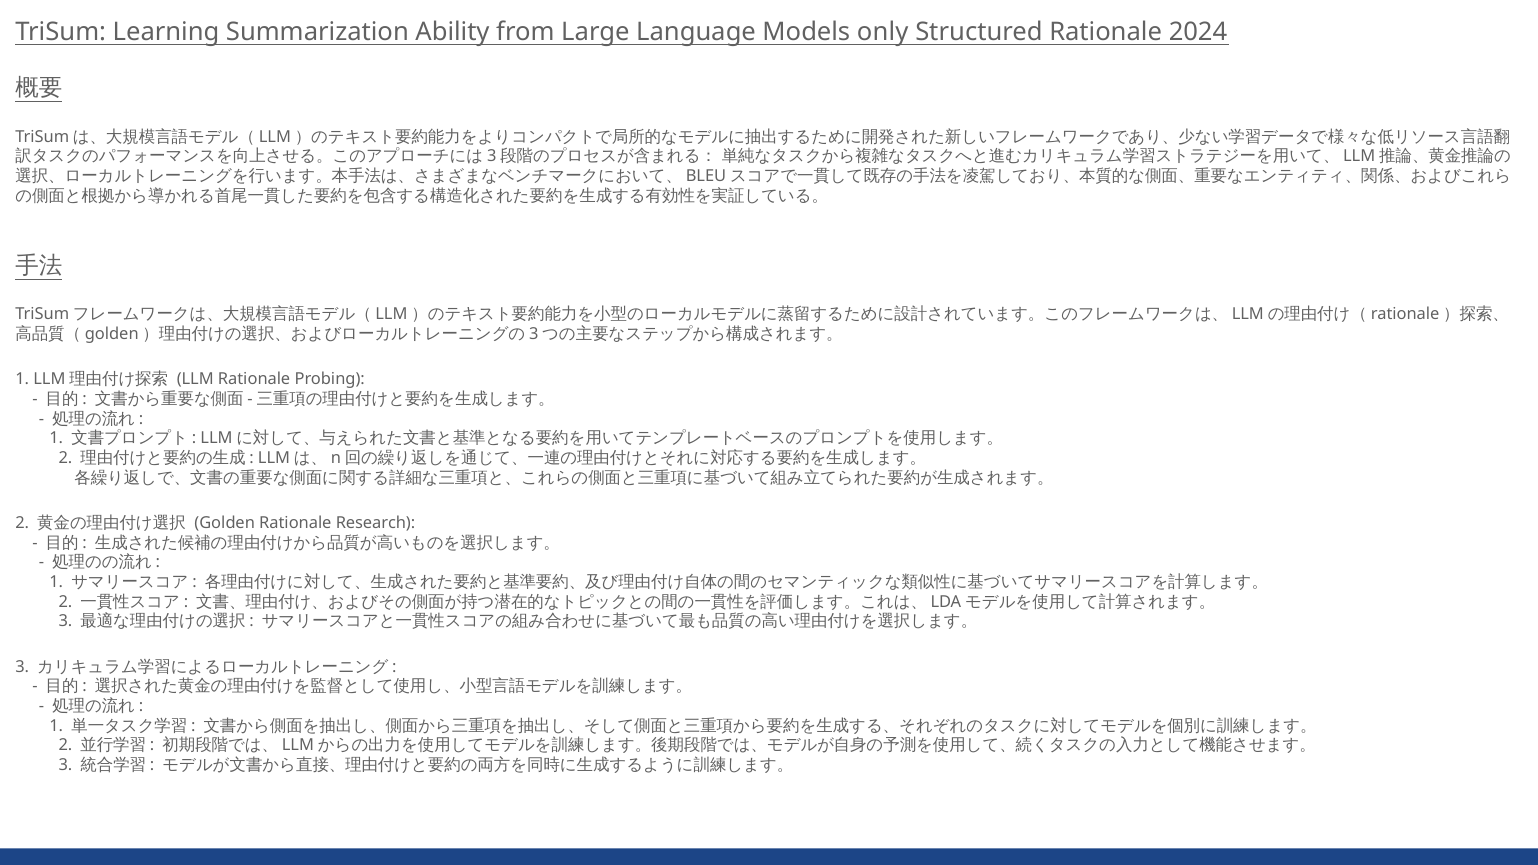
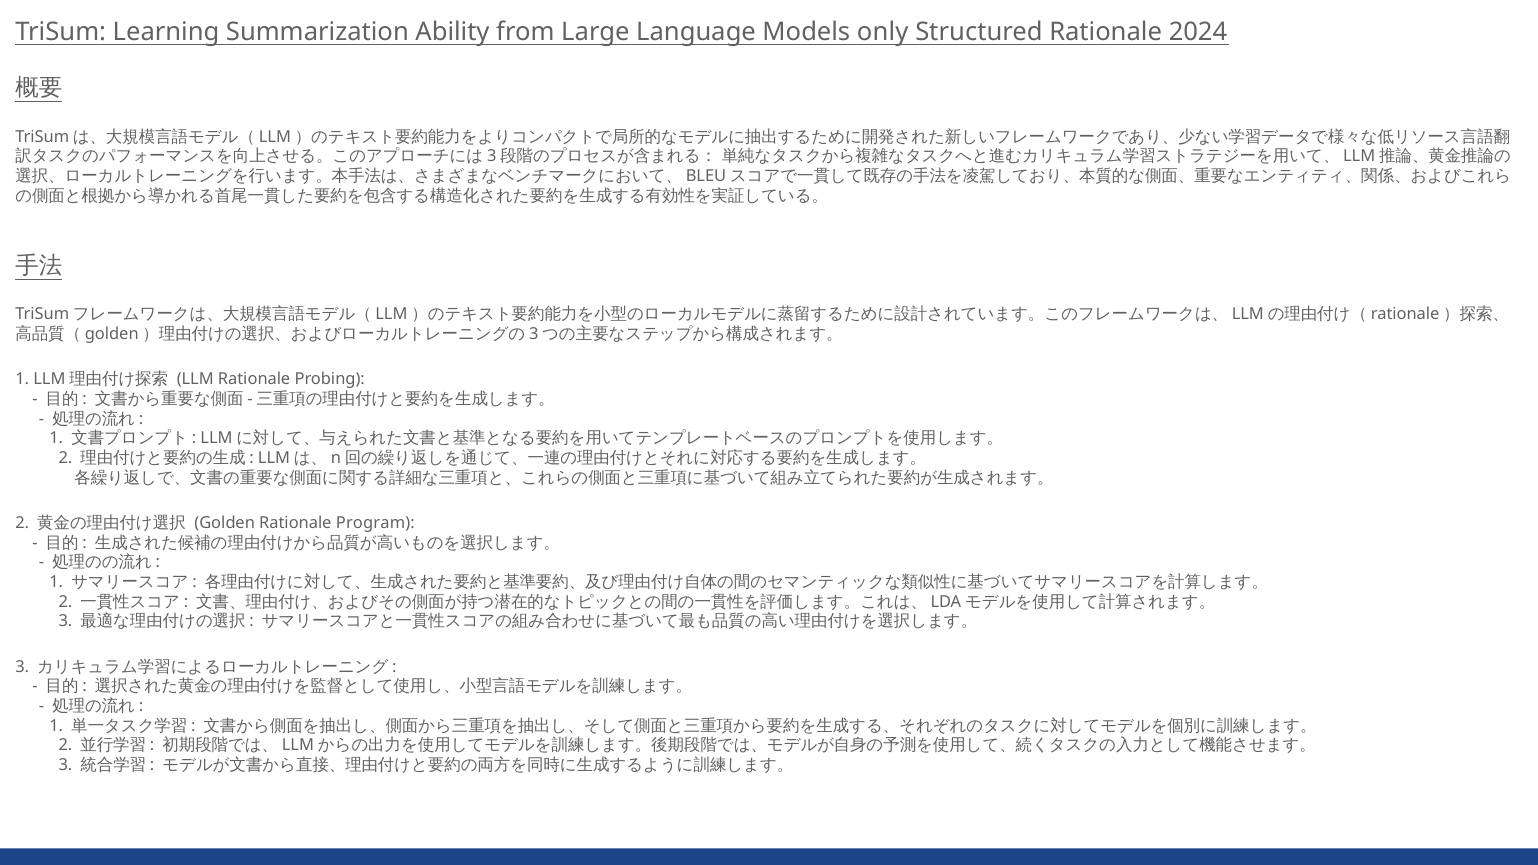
Research: Research -> Program
